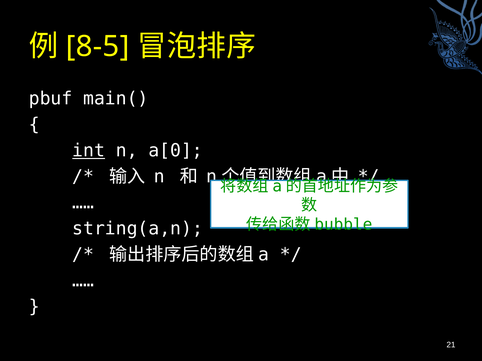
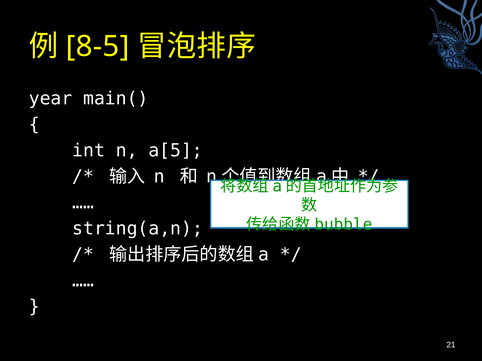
pbuf: pbuf -> year
int underline: present -> none
a[0: a[0 -> a[5
